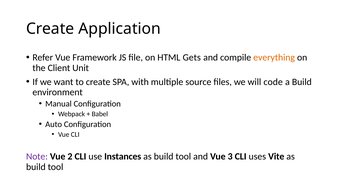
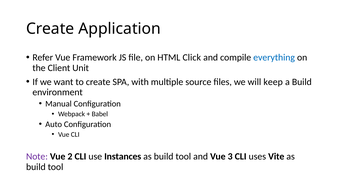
Gets: Gets -> Click
everything colour: orange -> blue
code: code -> keep
